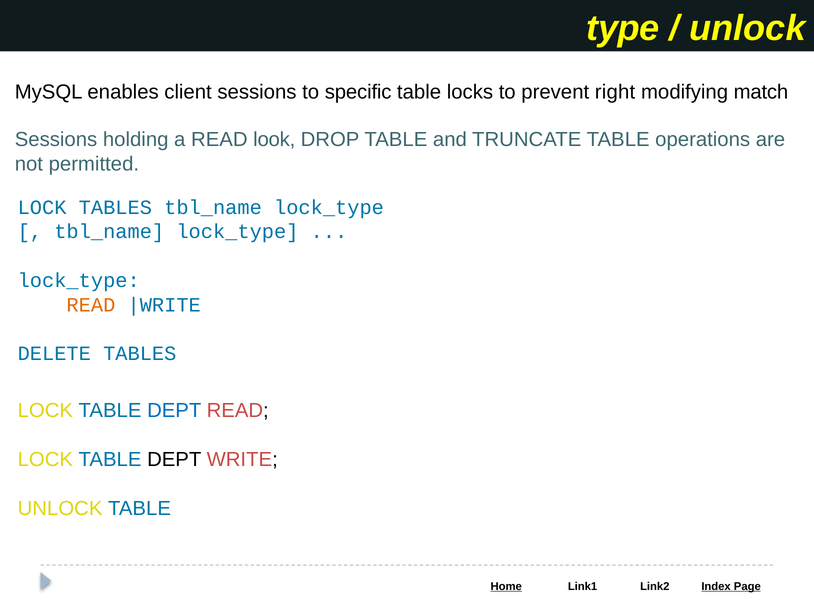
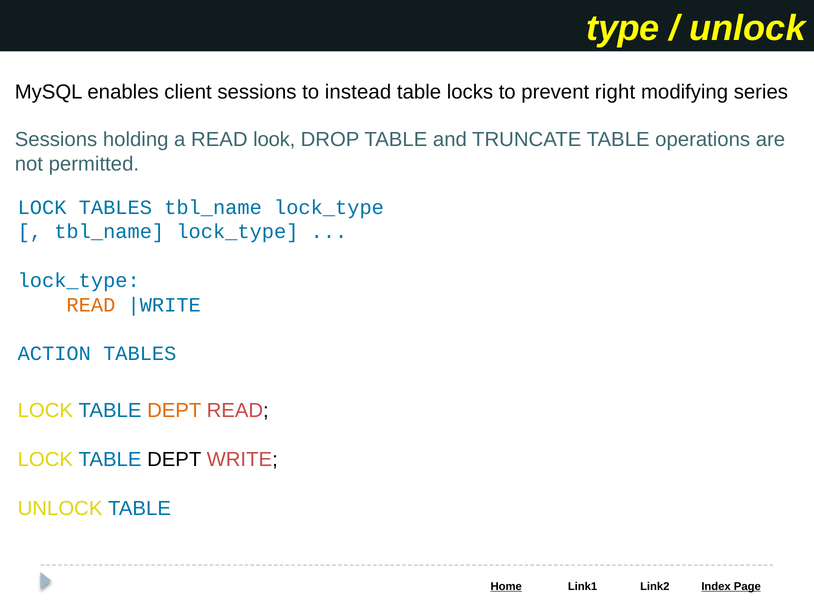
specific: specific -> instead
match: match -> series
DELETE: DELETE -> ACTION
DEPT at (174, 411) colour: blue -> orange
